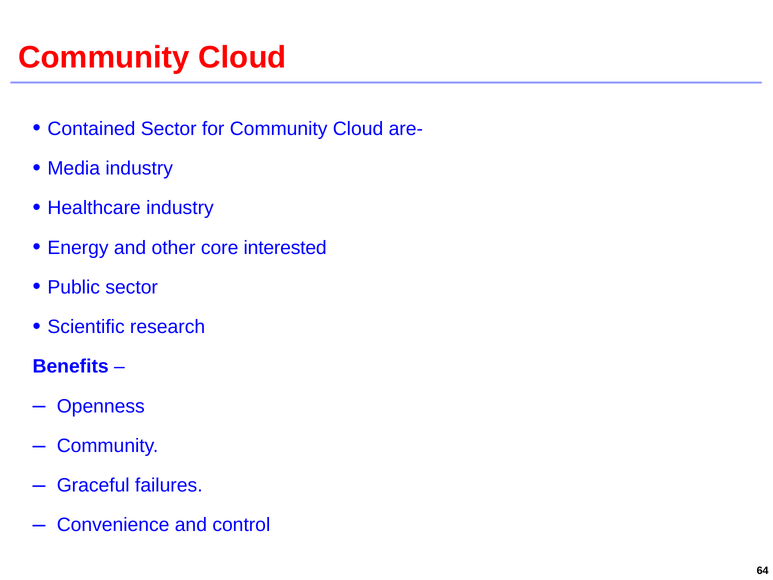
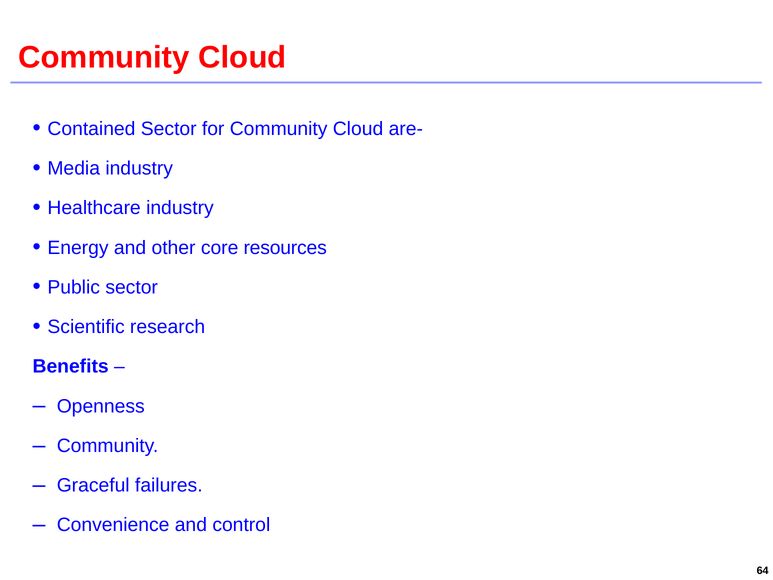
interested: interested -> resources
